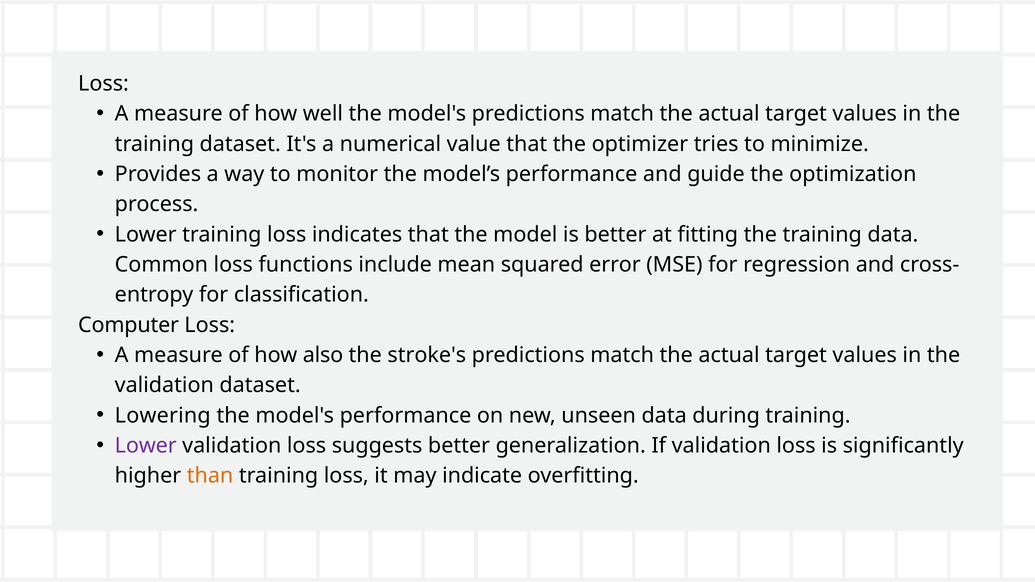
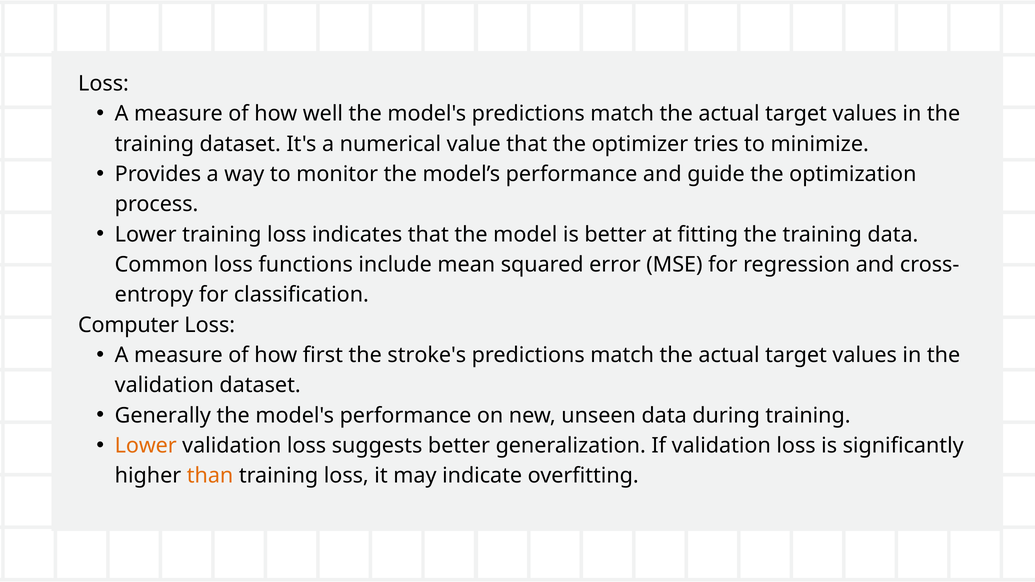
also: also -> first
Lowering: Lowering -> Generally
Lower at (146, 446) colour: purple -> orange
